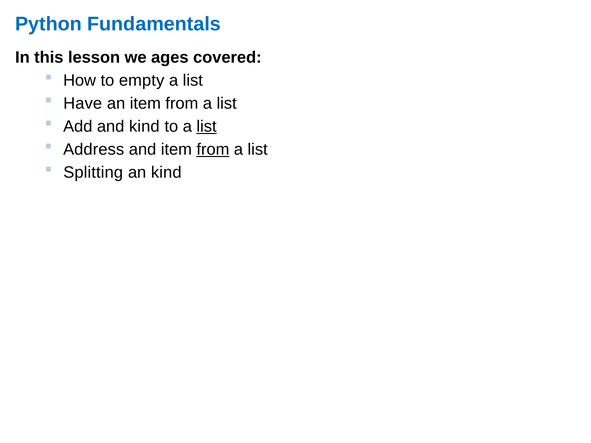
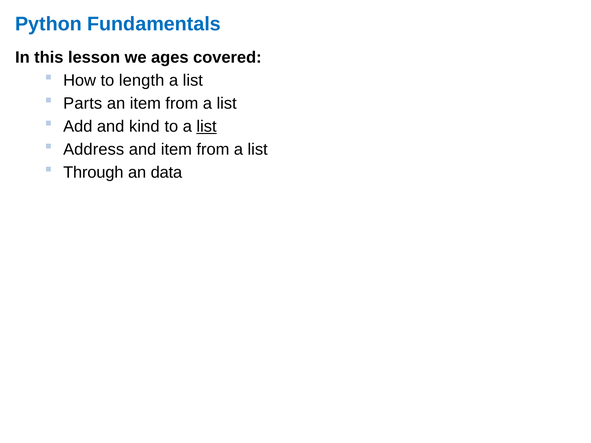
empty: empty -> length
Have: Have -> Parts
from at (213, 149) underline: present -> none
Splitting: Splitting -> Through
an kind: kind -> data
